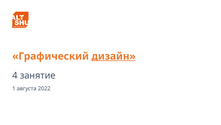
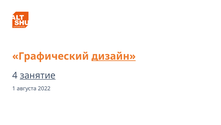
занятие underline: none -> present
